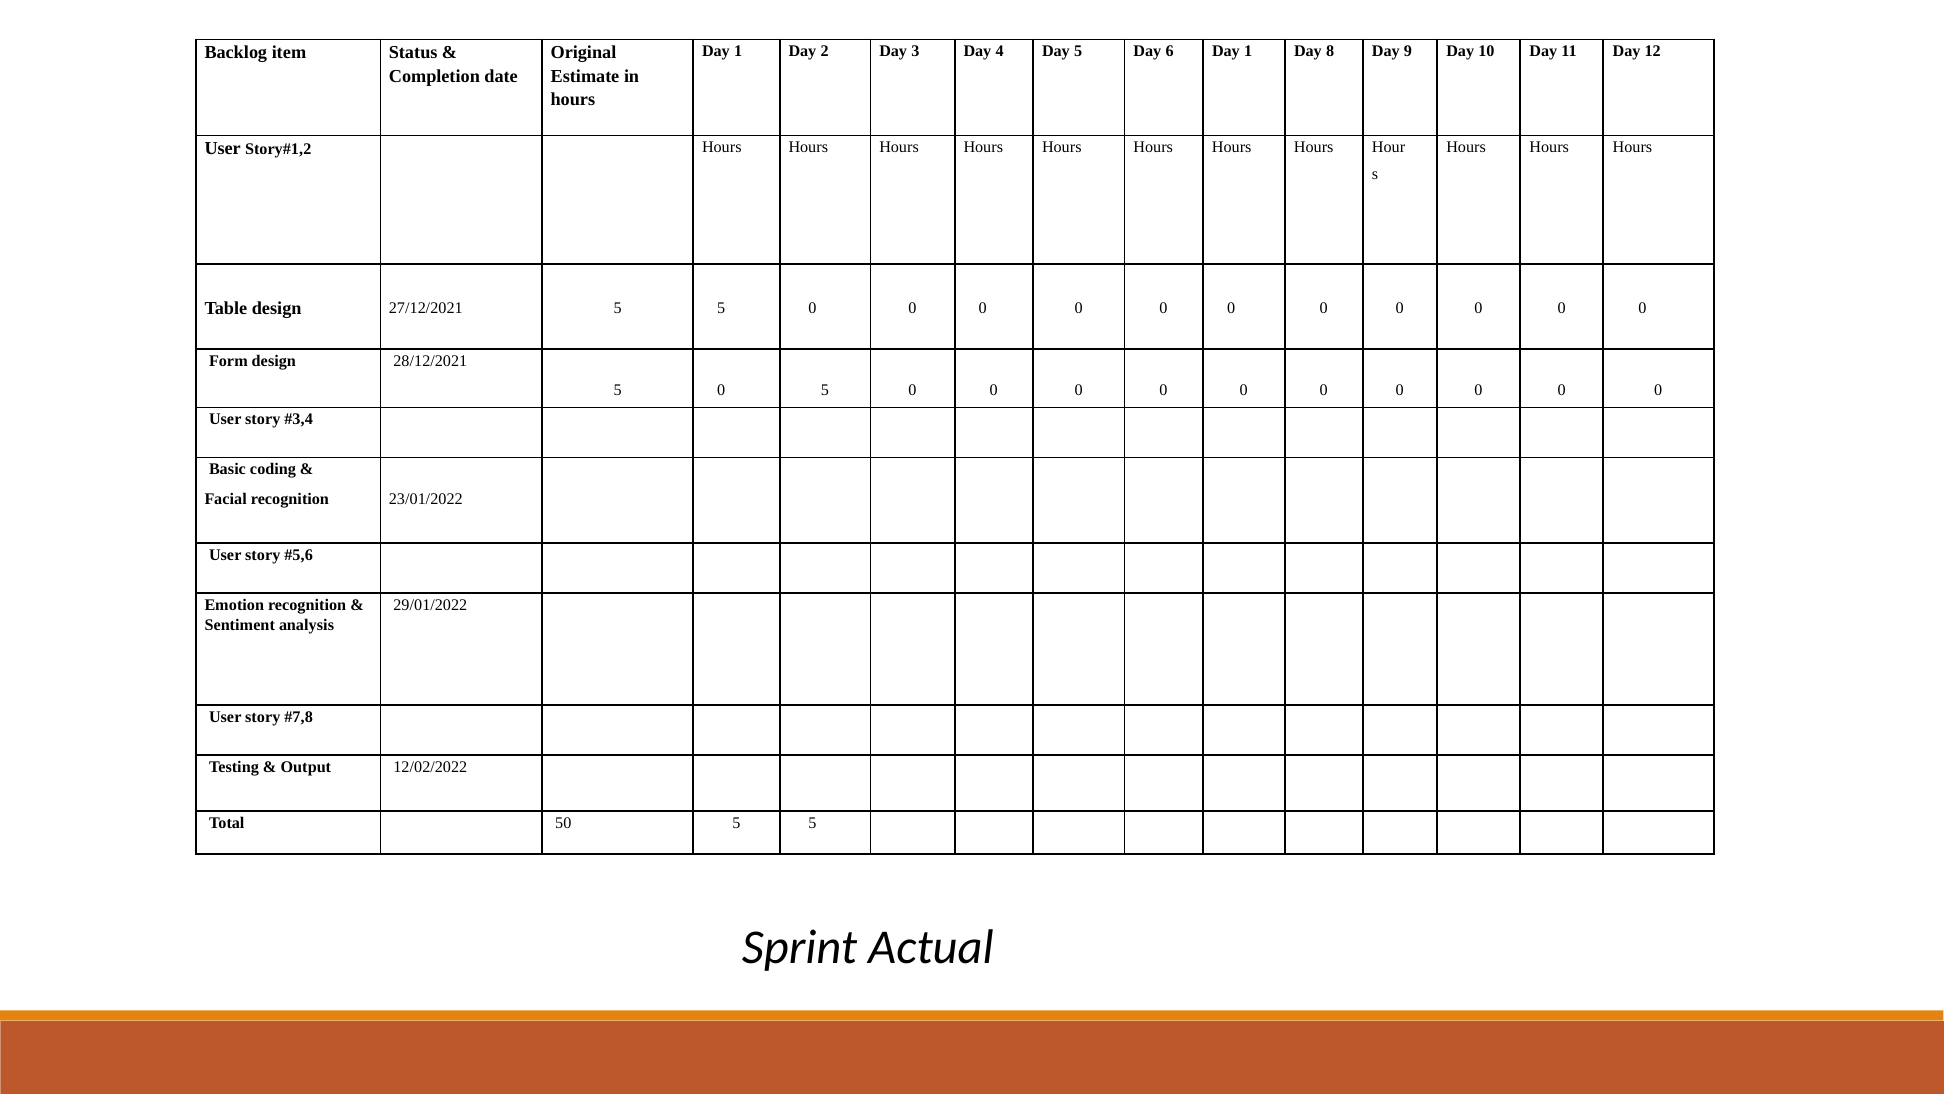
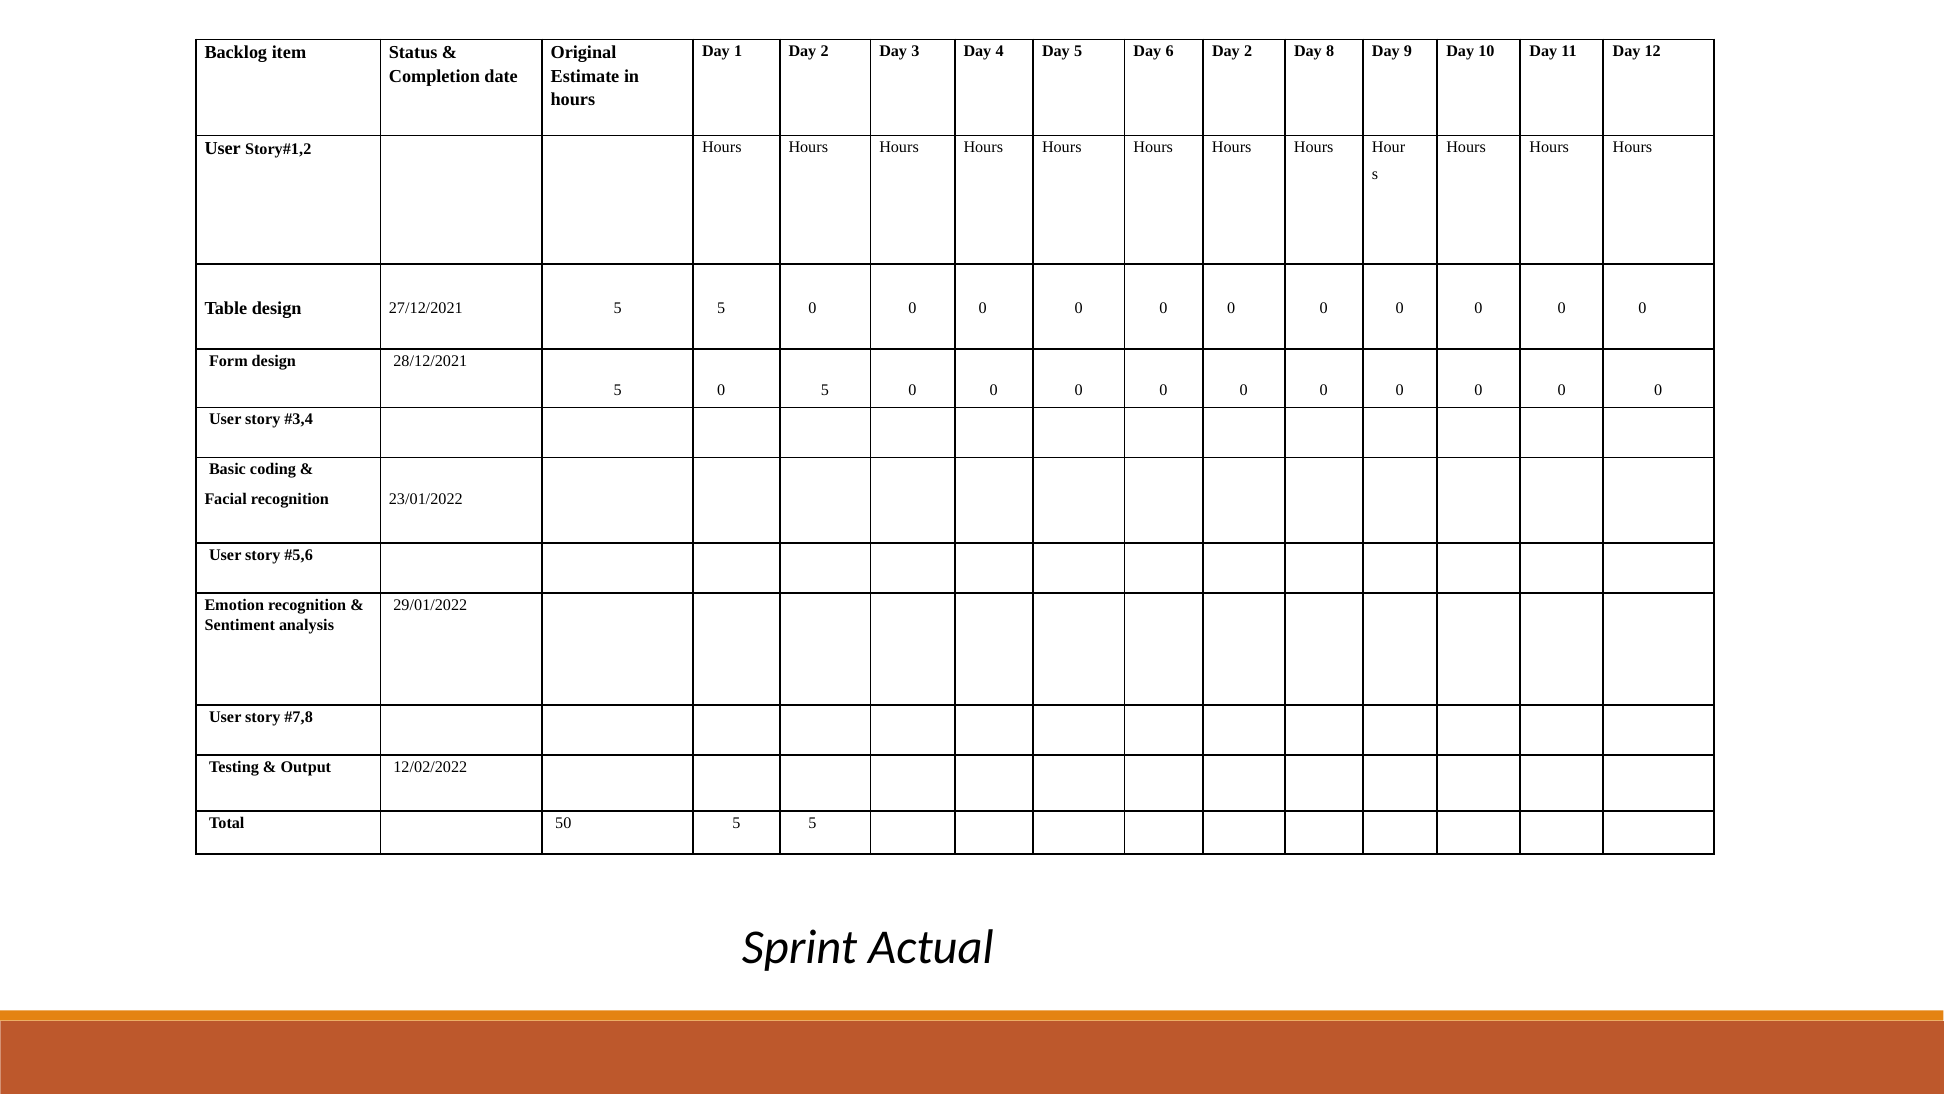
6 Day 1: 1 -> 2
